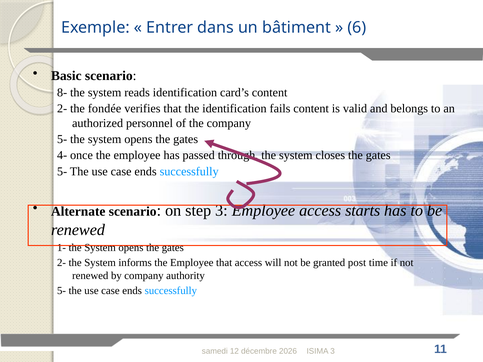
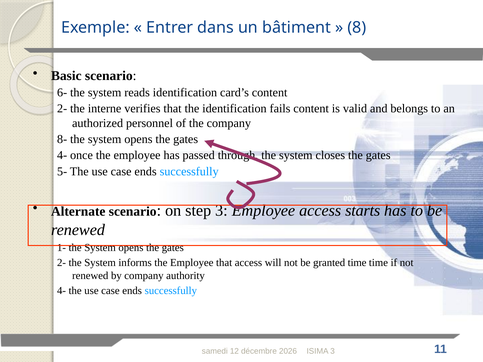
6: 6 -> 8
8-: 8- -> 6-
fondée: fondée -> interne
5- at (62, 139): 5- -> 8-
granted post: post -> time
5- at (62, 291): 5- -> 4-
